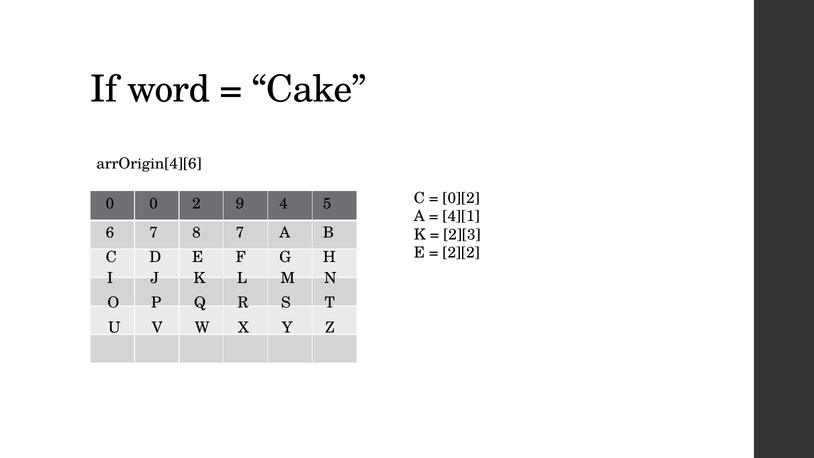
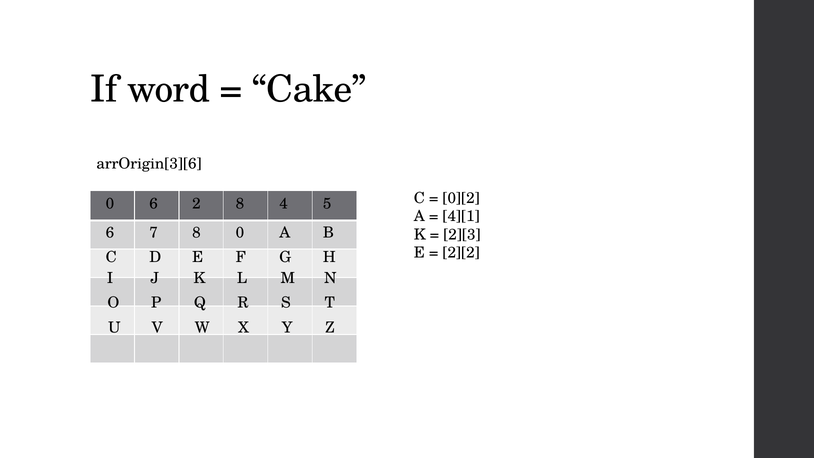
arrOrigin[4][6: arrOrigin[4][6 -> arrOrigin[3][6
0 0: 0 -> 6
2 9: 9 -> 8
8 7: 7 -> 0
